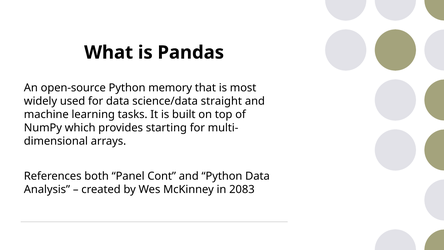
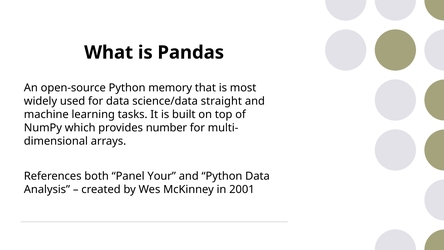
starting: starting -> number
Cont: Cont -> Your
2083: 2083 -> 2001
